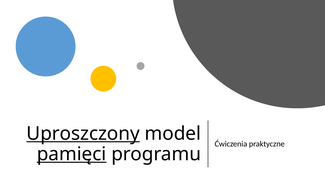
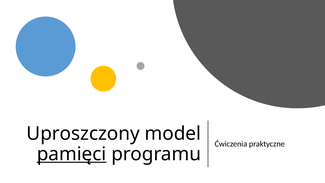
Uproszczony underline: present -> none
